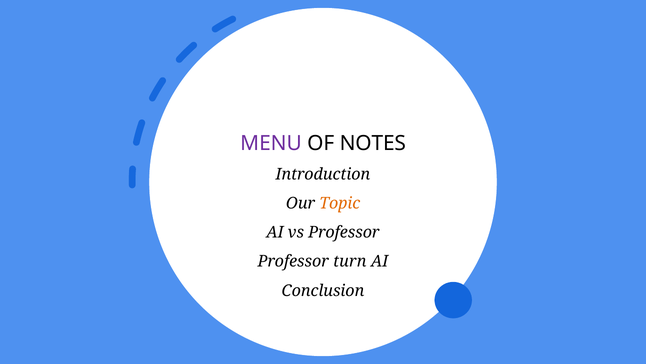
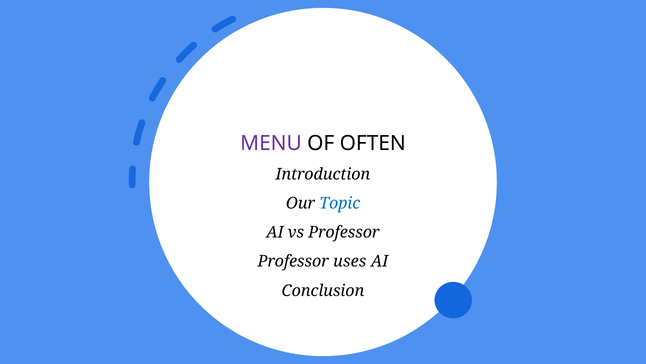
NOTES: NOTES -> OFTEN
Topic colour: orange -> blue
turn: turn -> uses
